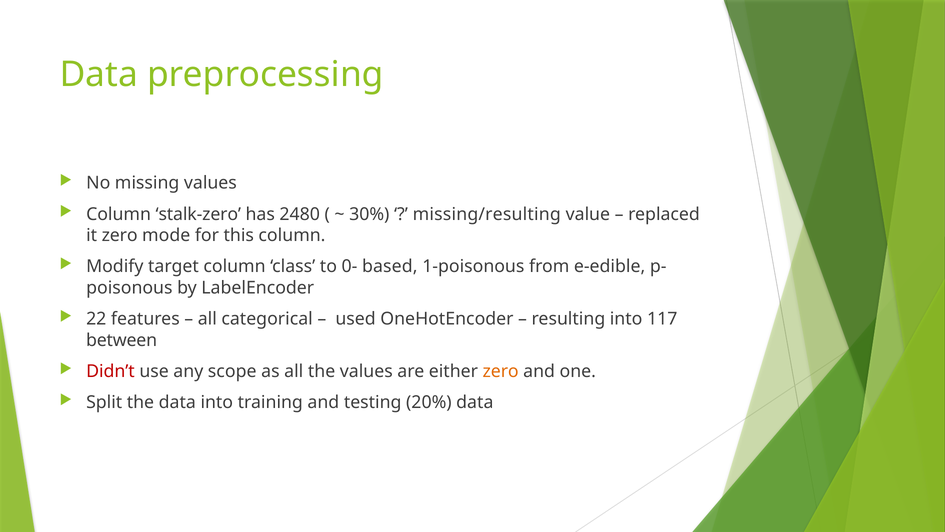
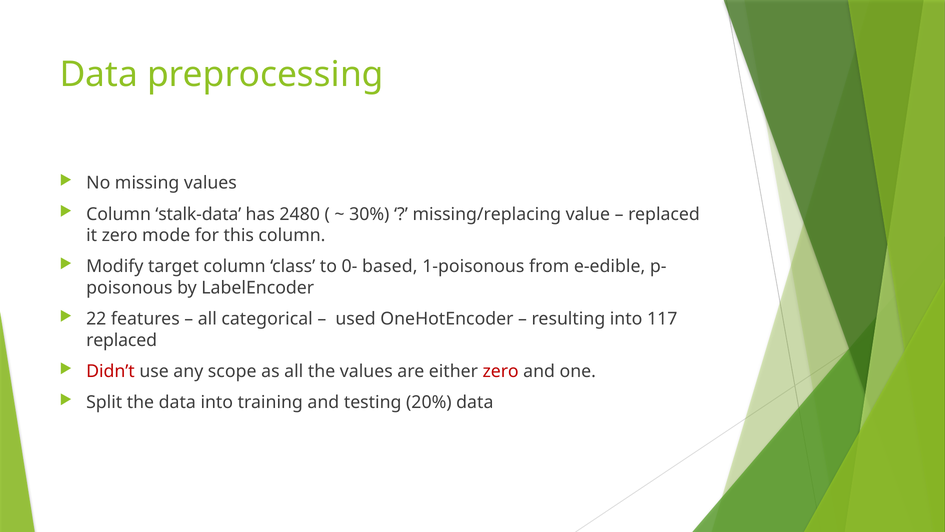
stalk-zero: stalk-zero -> stalk-data
missing/resulting: missing/resulting -> missing/replacing
between at (122, 340): between -> replaced
zero at (501, 371) colour: orange -> red
